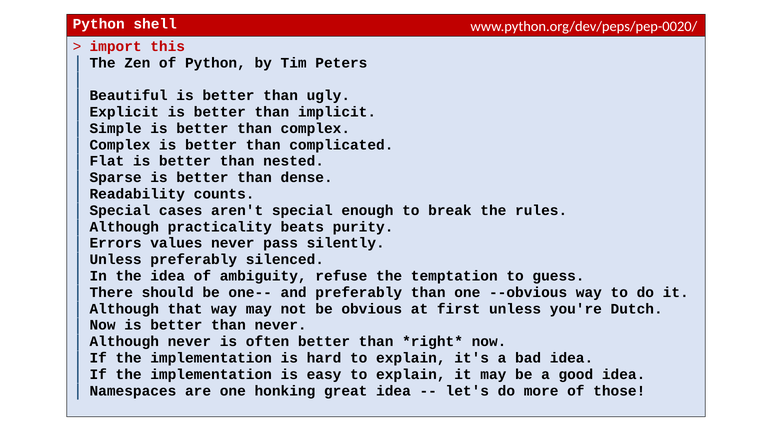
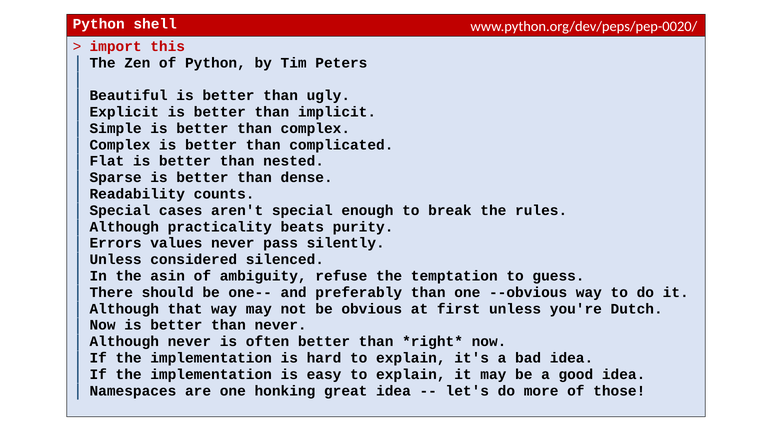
Unless preferably: preferably -> considered
the idea: idea -> asin
